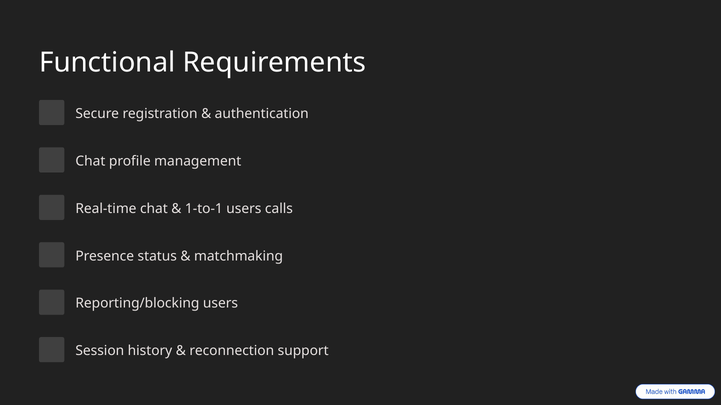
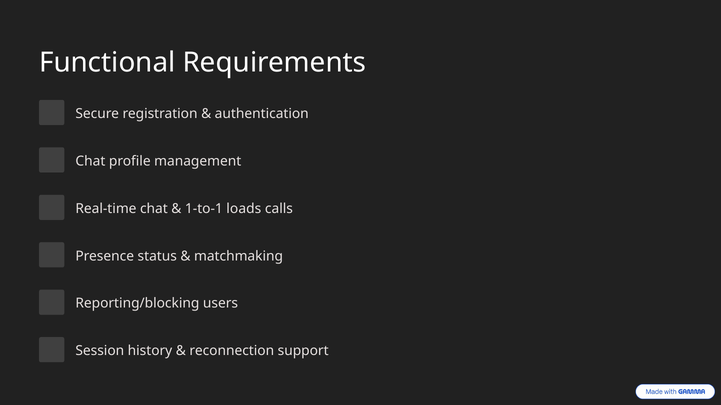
1-to-1 users: users -> loads
